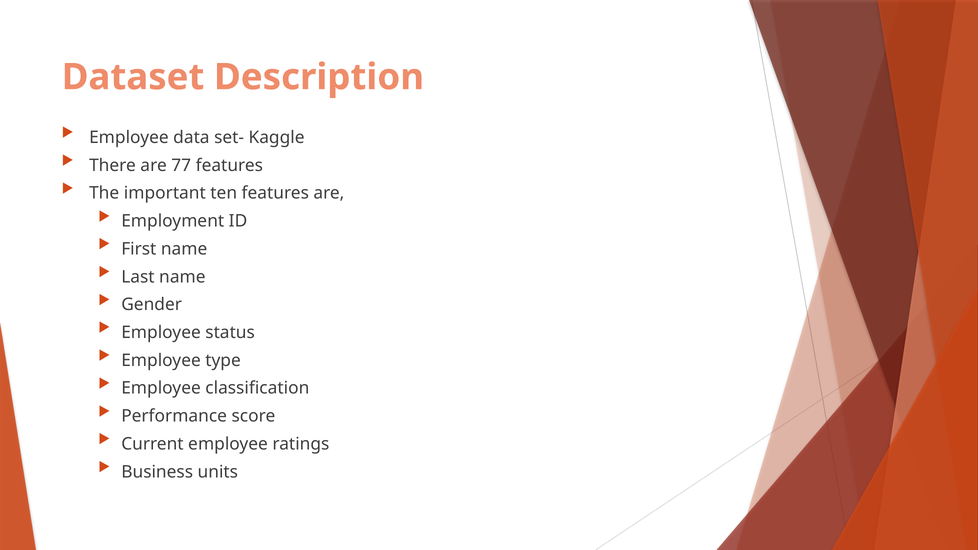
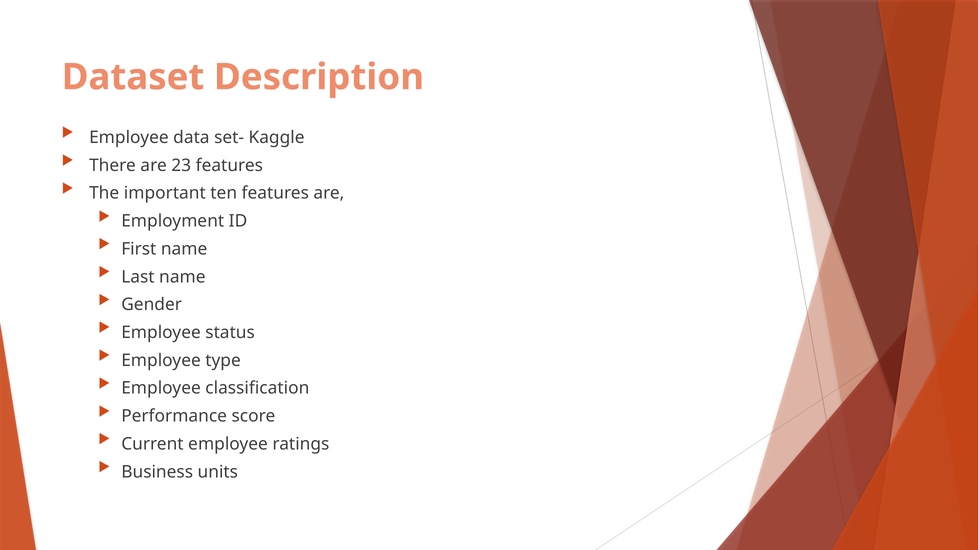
77: 77 -> 23
